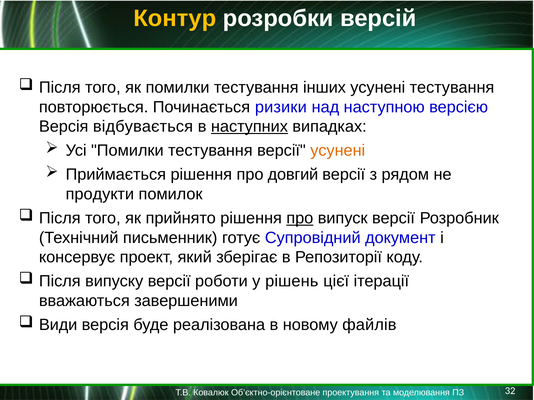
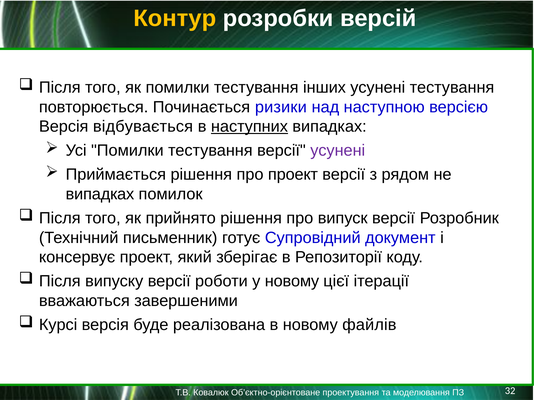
усунені at (338, 151) colour: orange -> purple
про довгий: довгий -> проект
продукти at (100, 194): продукти -> випадках
про at (300, 218) underline: present -> none
у рішень: рішень -> новому
Види: Види -> Курсі
